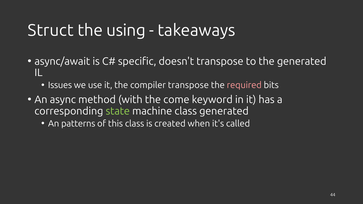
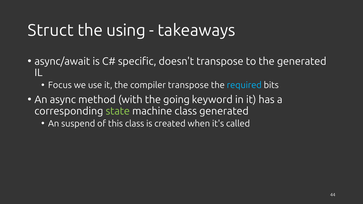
Issues: Issues -> Focus
required colour: pink -> light blue
come: come -> going
patterns: patterns -> suspend
